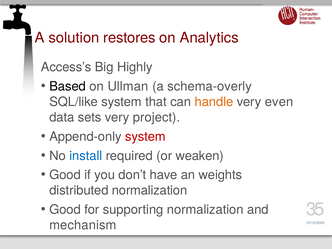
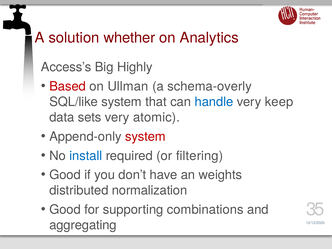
restores: restores -> whether
Based colour: black -> red
handle colour: orange -> blue
even: even -> keep
project: project -> atomic
weaken: weaken -> filtering
supporting normalization: normalization -> combinations
mechanism: mechanism -> aggregating
